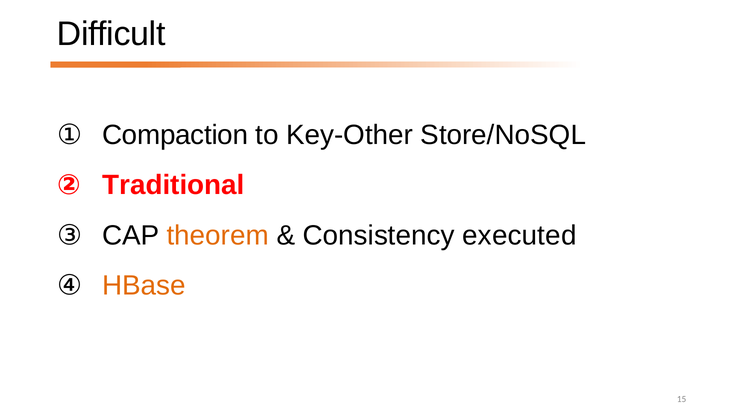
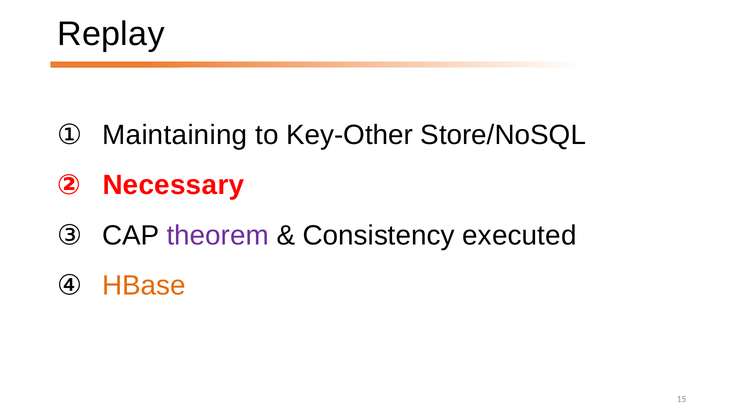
Difficult: Difficult -> Replay
Compaction: Compaction -> Maintaining
Traditional: Traditional -> Necessary
theorem colour: orange -> purple
